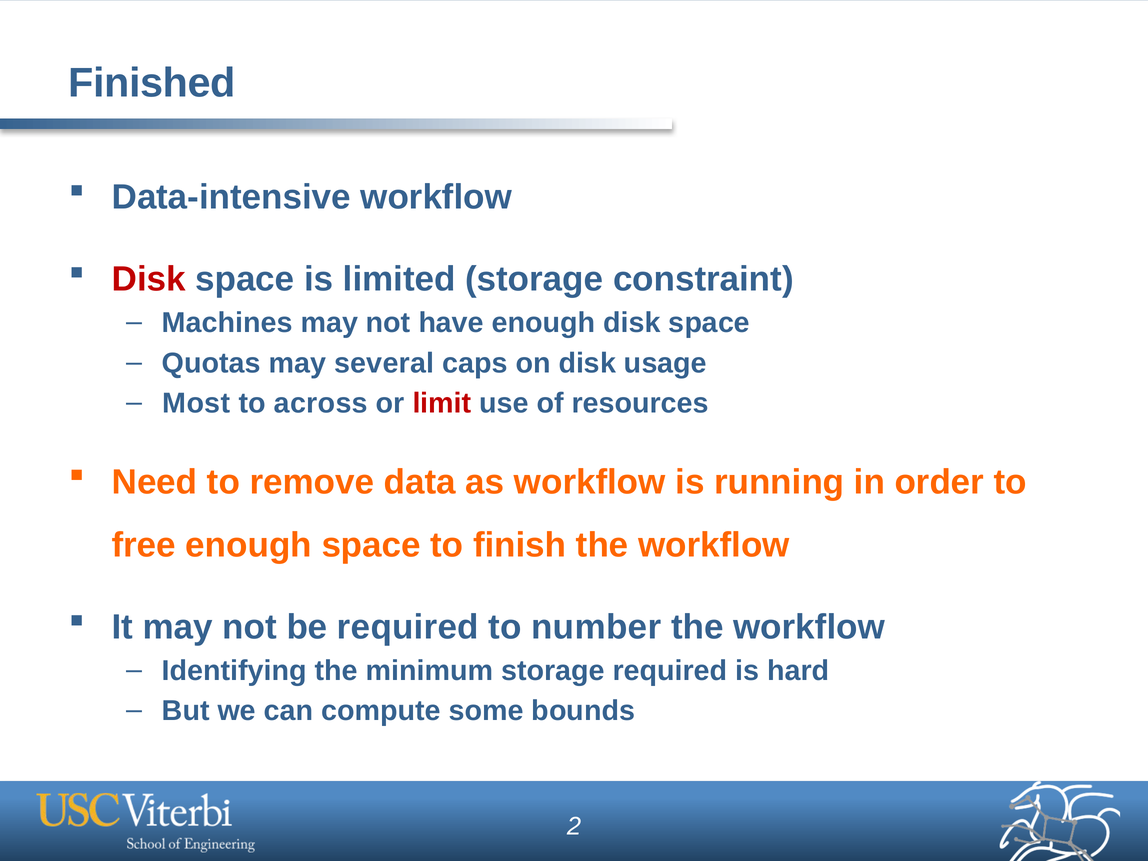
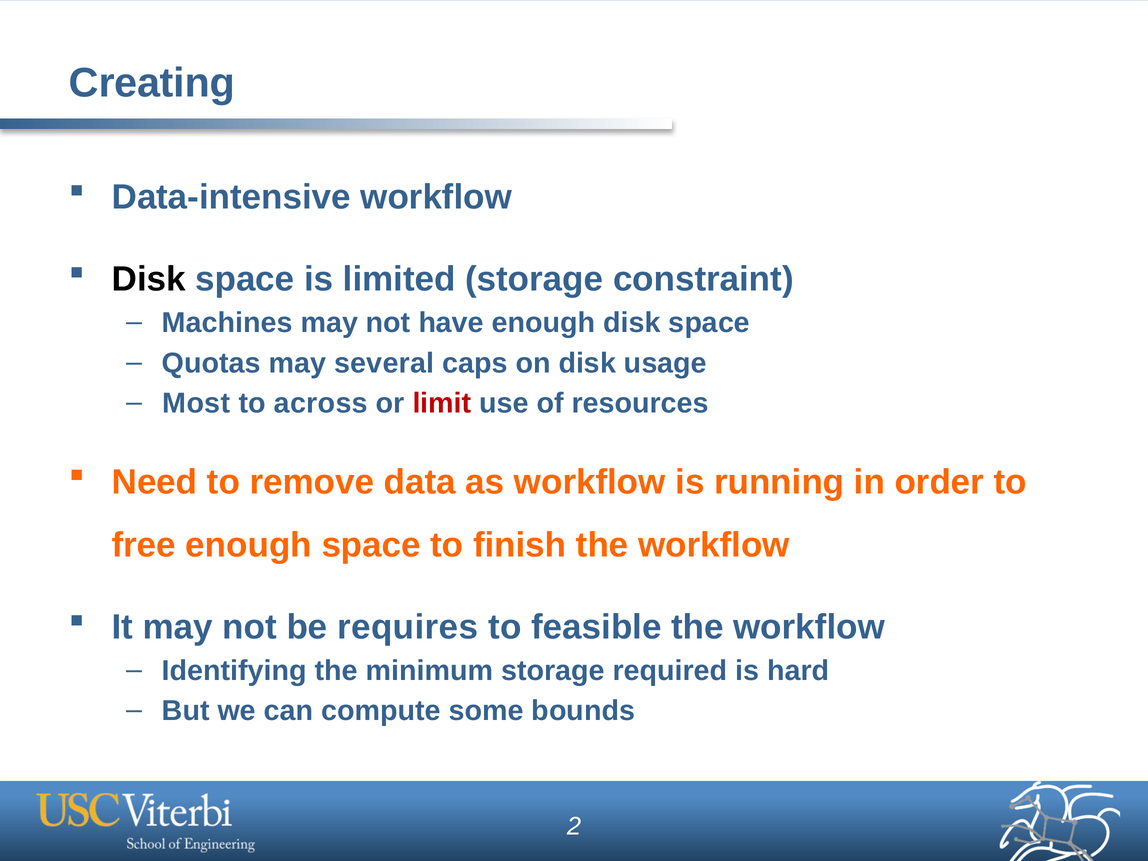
Finished: Finished -> Creating
Disk at (149, 279) colour: red -> black
be required: required -> requires
number: number -> feasible
